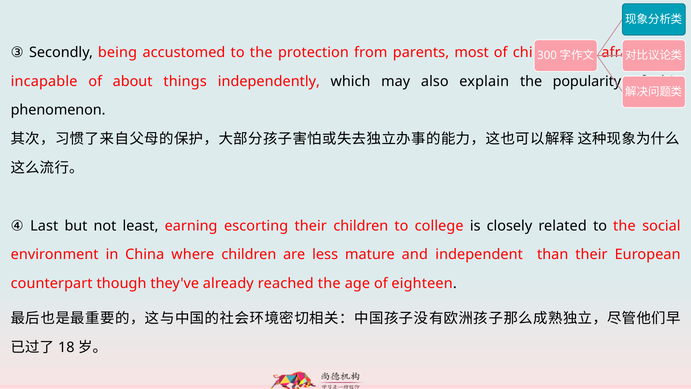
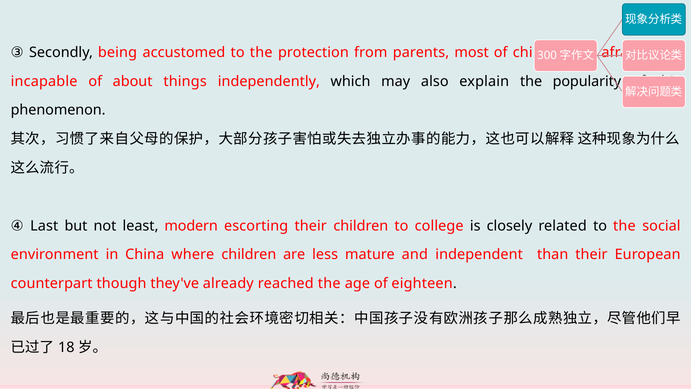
earning: earning -> modern
